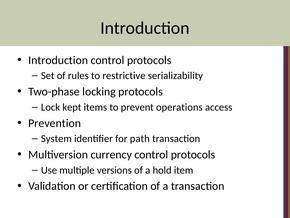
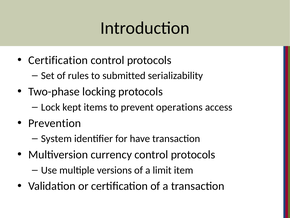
Introduction at (58, 60): Introduction -> Certification
restrictive: restrictive -> submitted
path: path -> have
hold: hold -> limit
